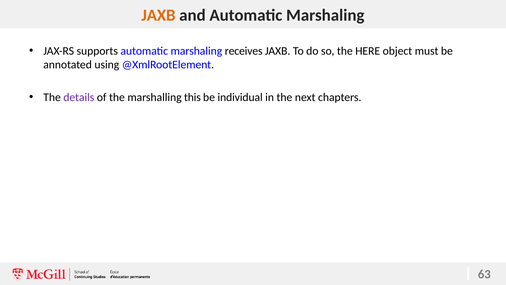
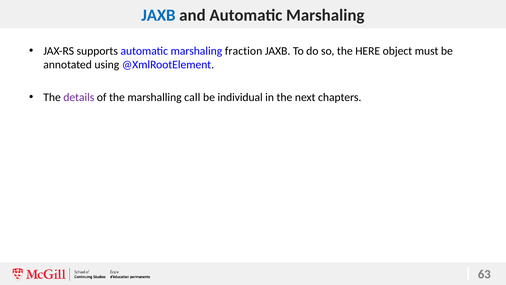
JAXB at (158, 15) colour: orange -> blue
receives: receives -> fraction
this: this -> call
